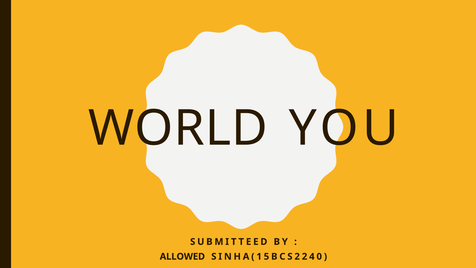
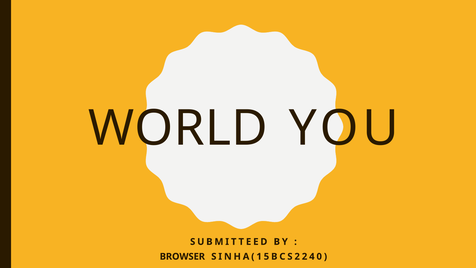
ALLOWED: ALLOWED -> BROWSER
